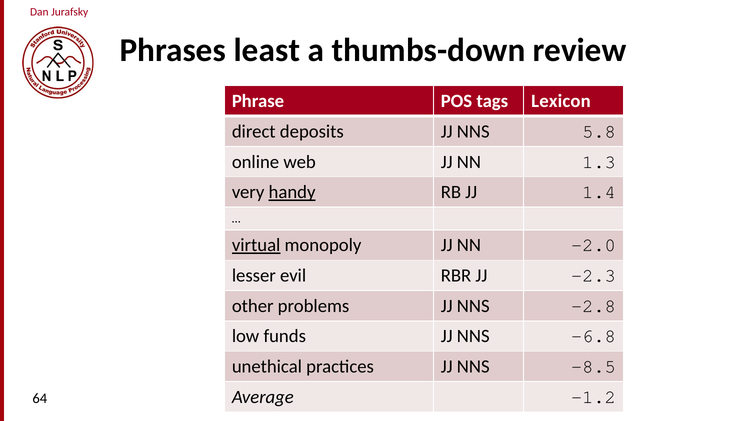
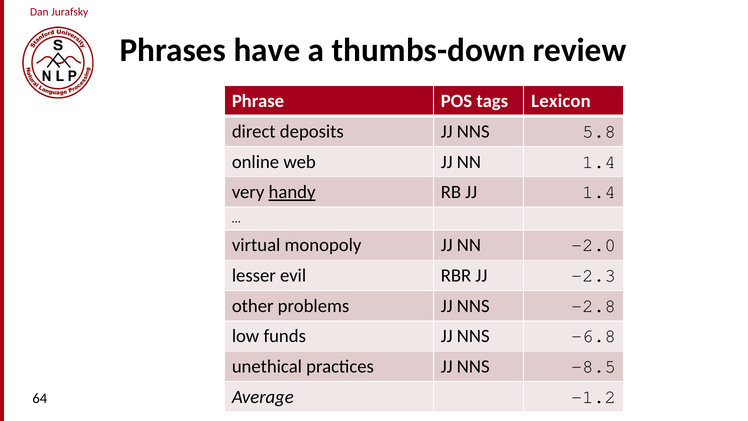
least: least -> have
NN 1.3: 1.3 -> 1.4
virtual underline: present -> none
